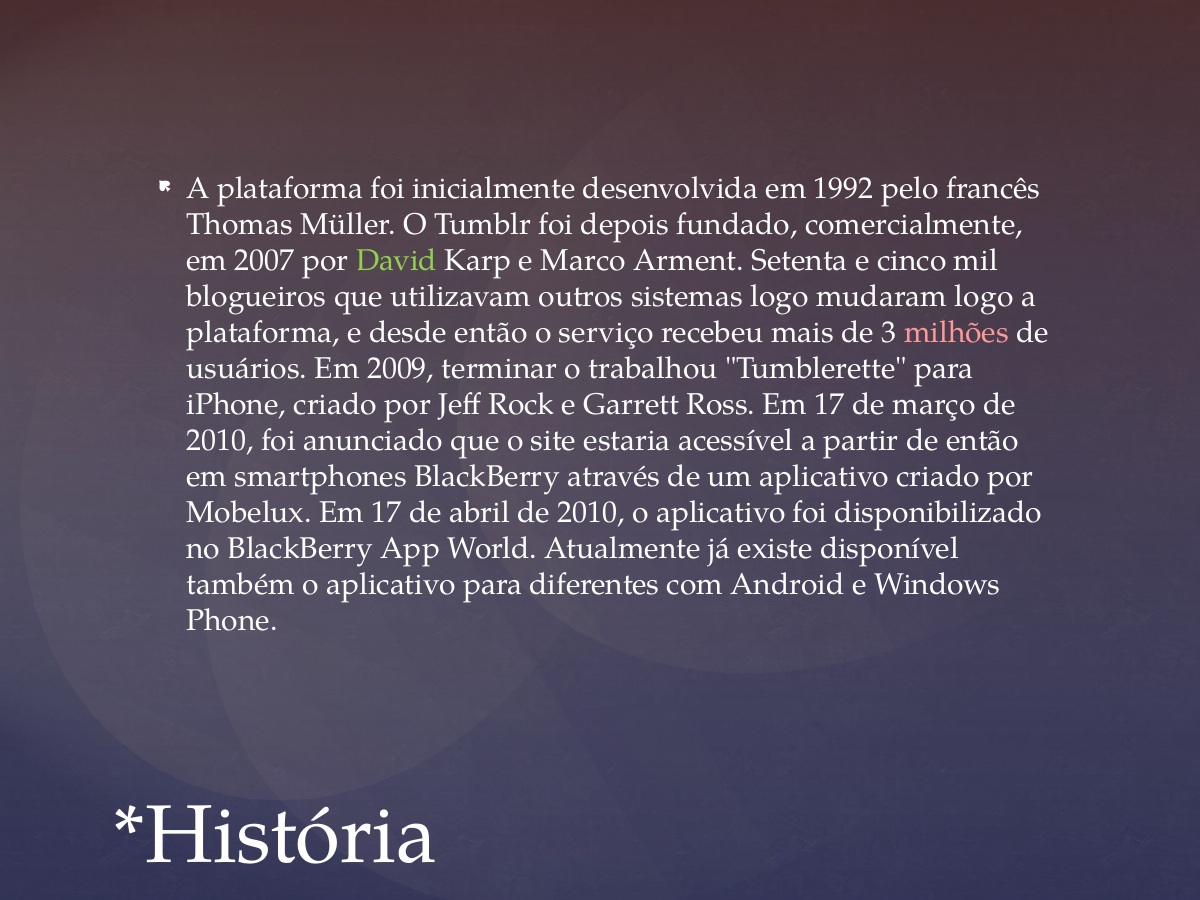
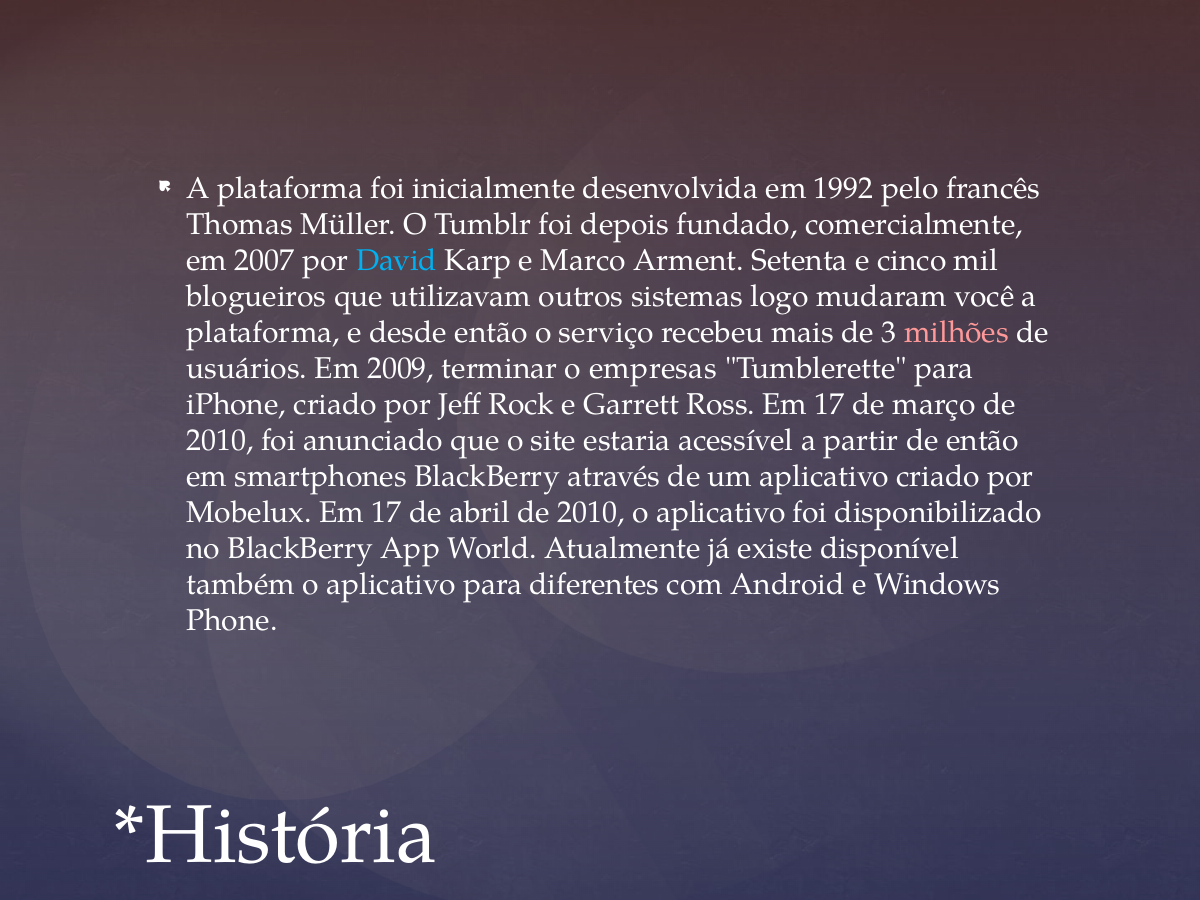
David colour: light green -> light blue
mudaram logo: logo -> você
trabalhou: trabalhou -> empresas
